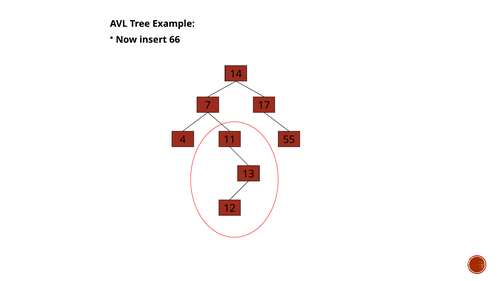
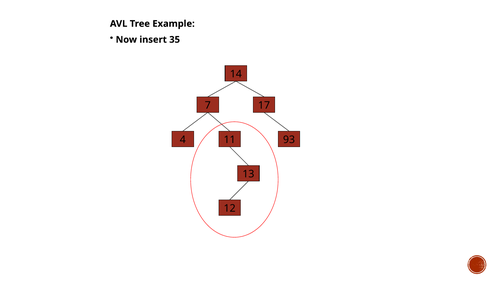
66: 66 -> 35
55: 55 -> 93
